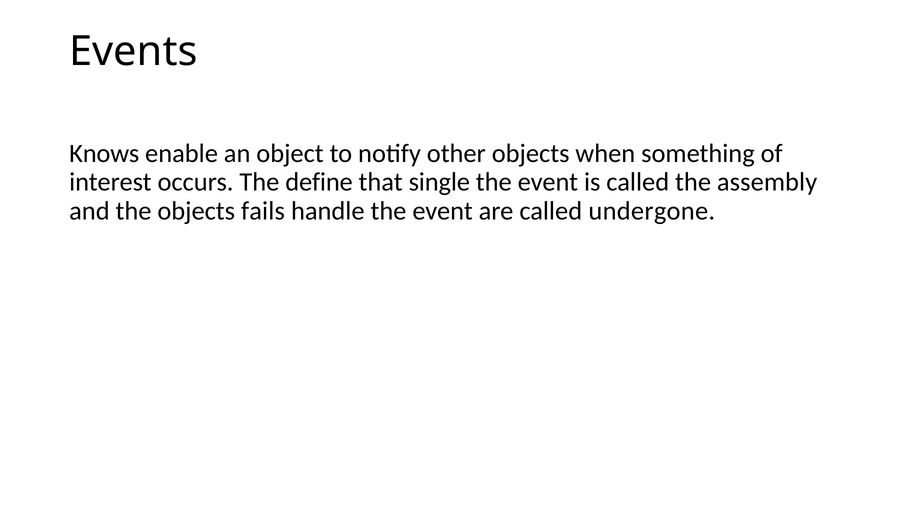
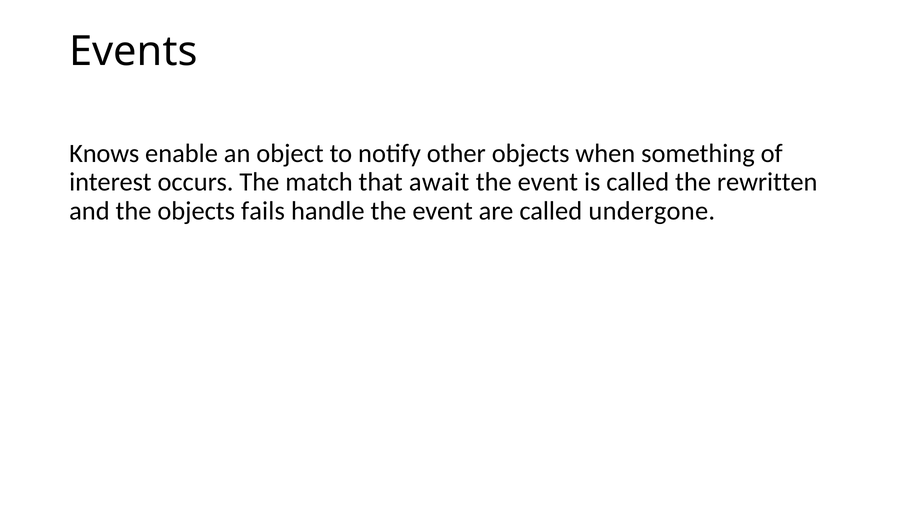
define: define -> match
single: single -> await
assembly: assembly -> rewritten
